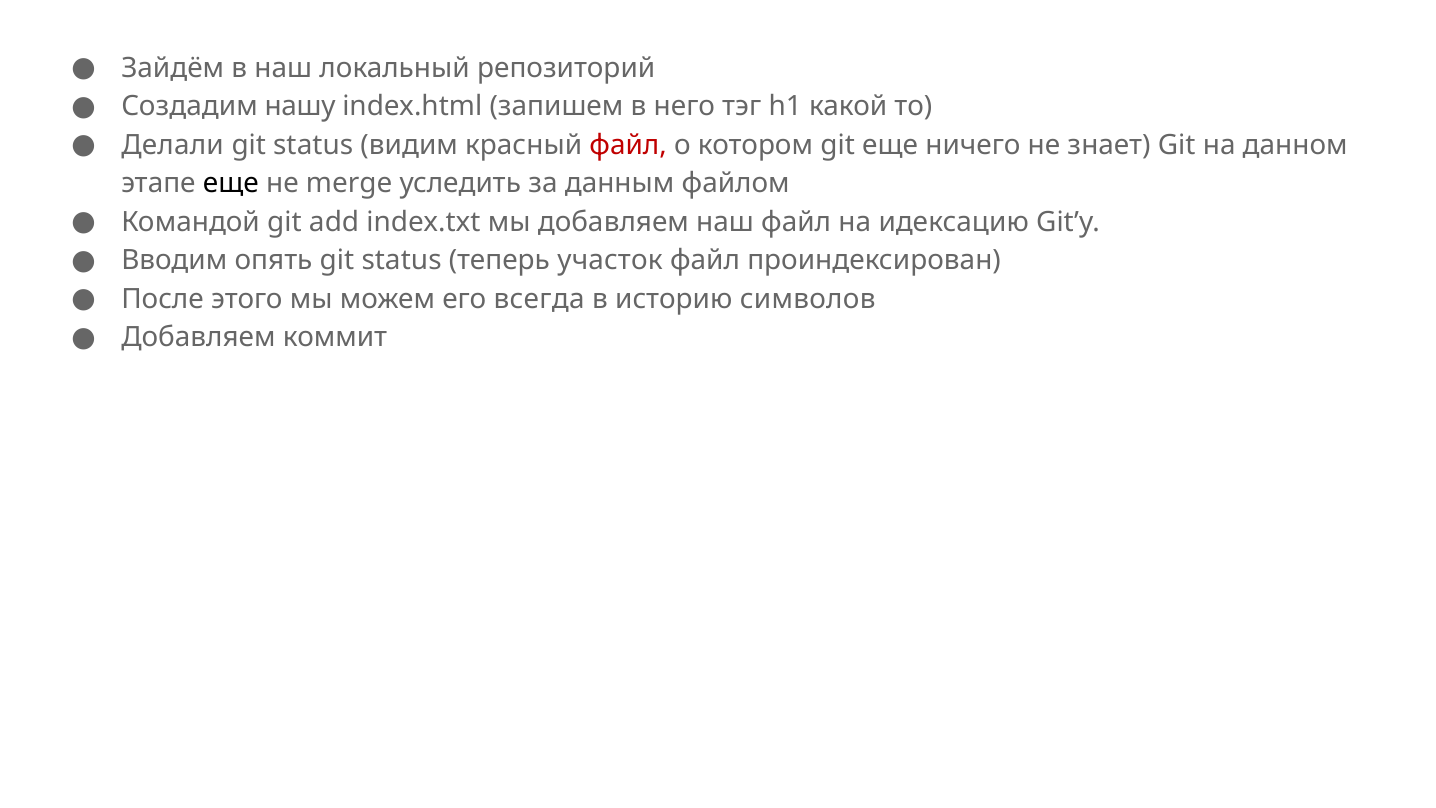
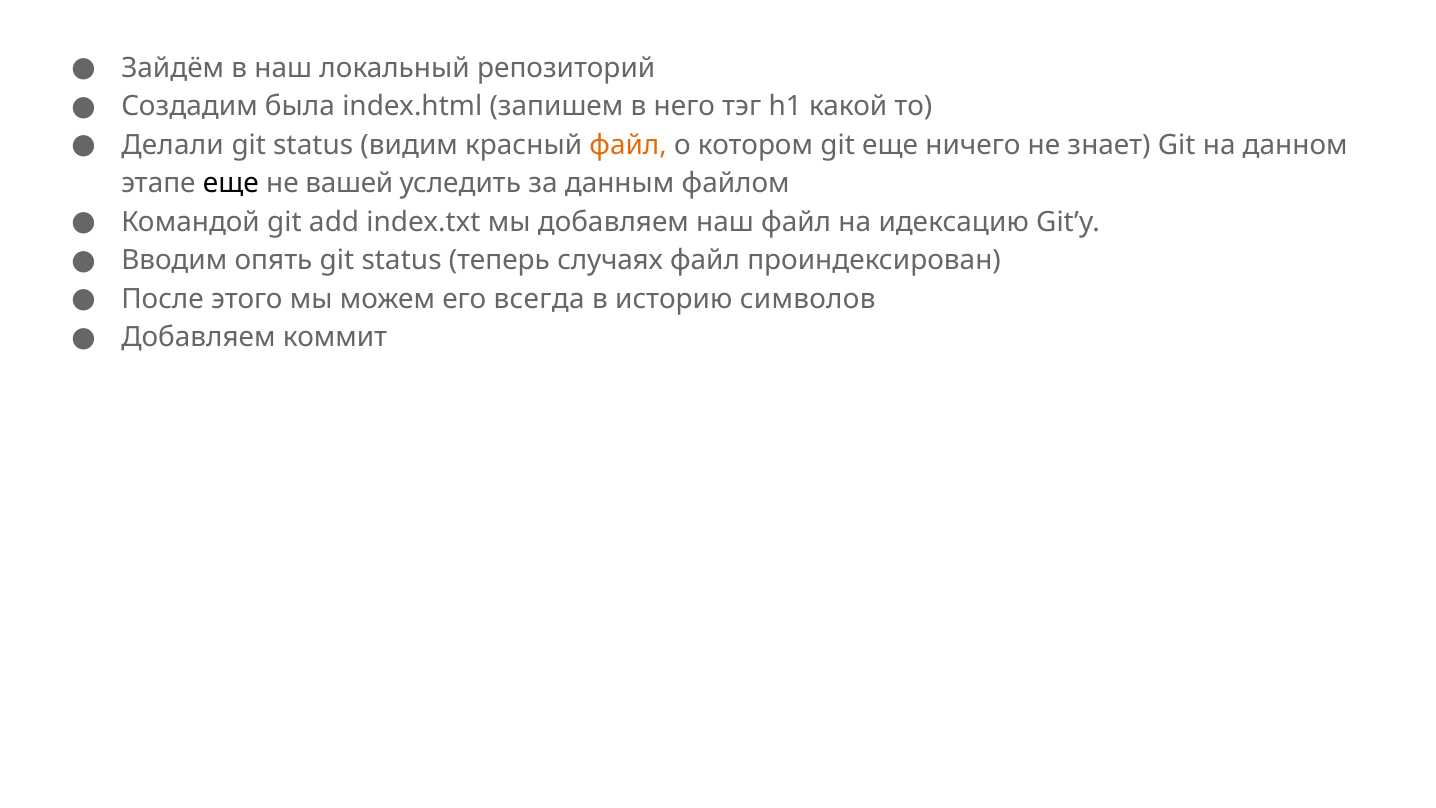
нашу: нашу -> была
файл at (628, 145) colour: red -> orange
merge: merge -> вашей
участок: участок -> случаях
